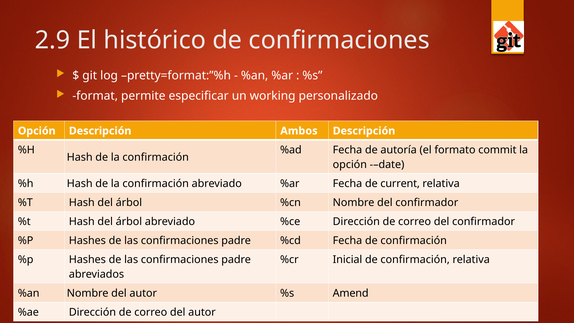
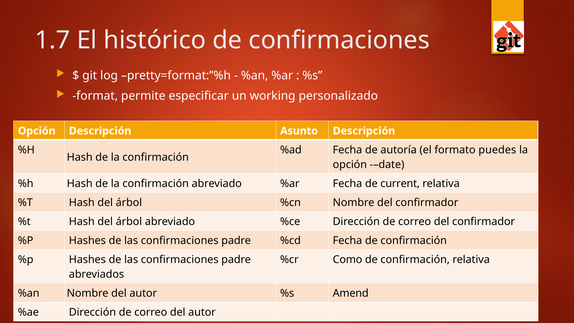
2.9: 2.9 -> 1.7
Ambos: Ambos -> Asunto
commit: commit -> puedes
Inicial: Inicial -> Como
